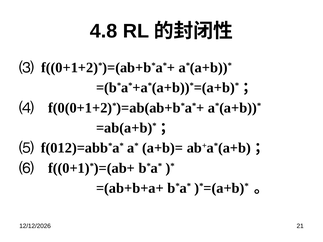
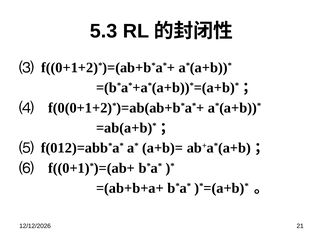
4.8: 4.8 -> 5.3
